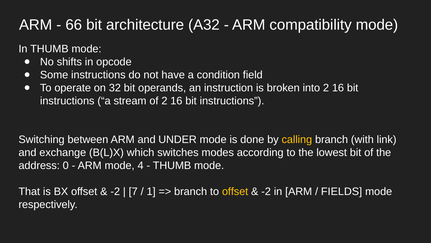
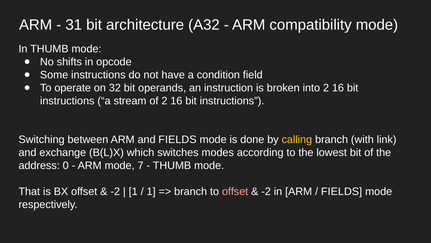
66: 66 -> 31
and UNDER: UNDER -> FIELDS
4: 4 -> 7
7 at (133, 191): 7 -> 1
offset at (235, 191) colour: yellow -> pink
